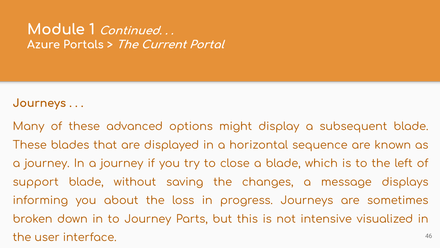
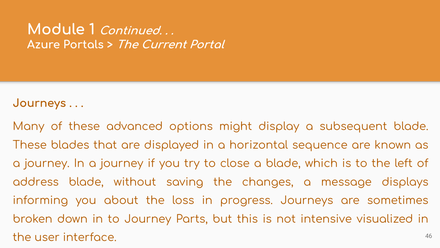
support: support -> address
